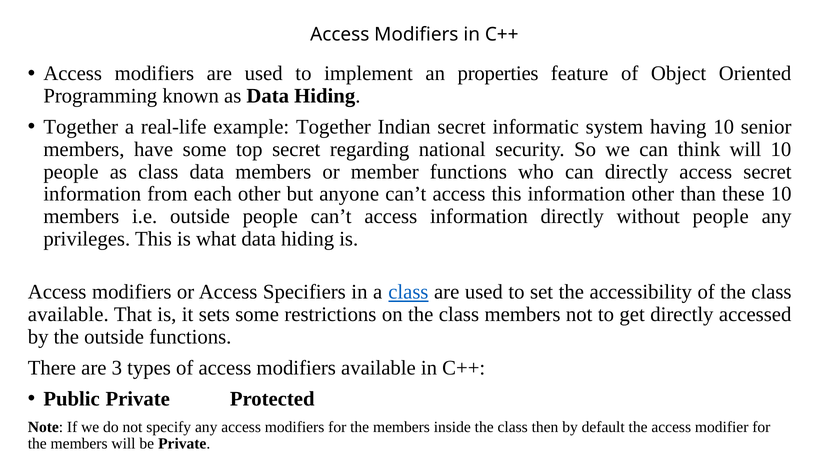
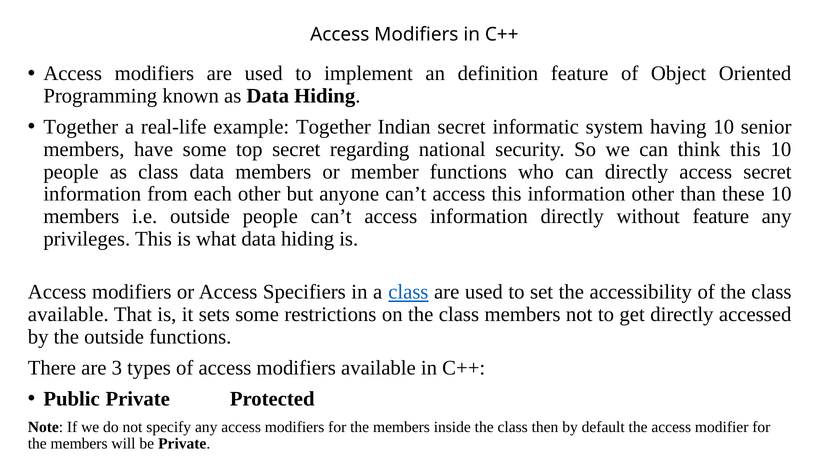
properties: properties -> definition
think will: will -> this
without people: people -> feature
